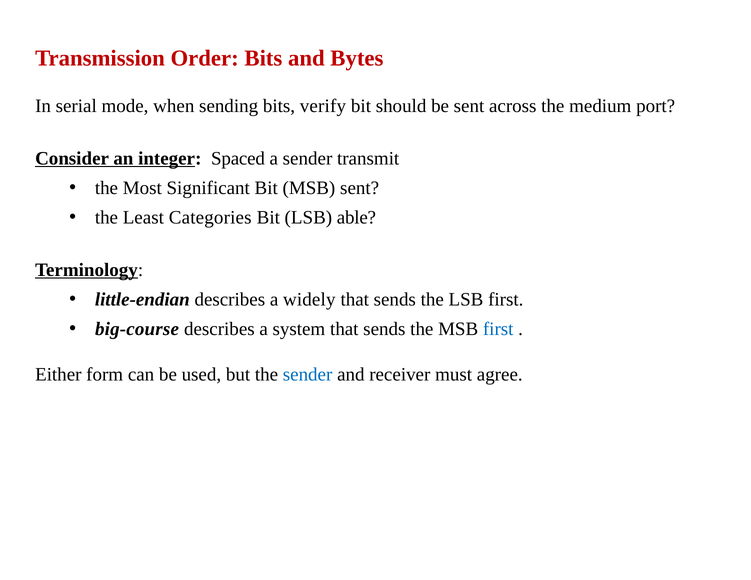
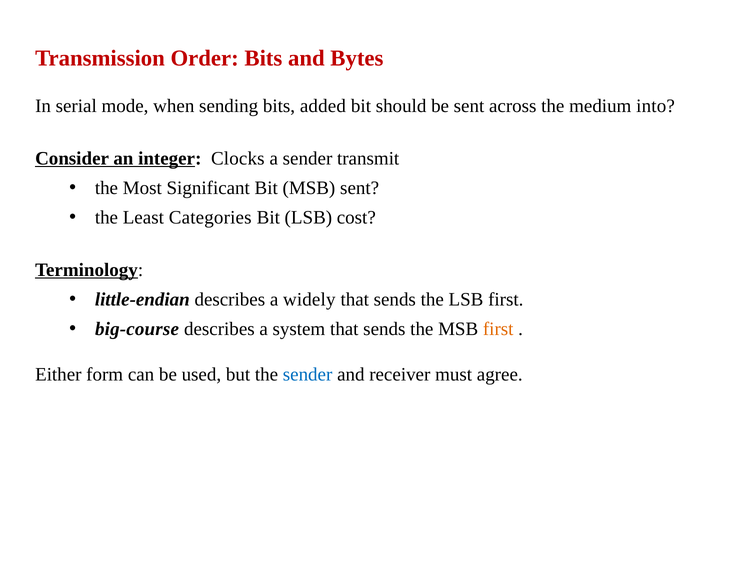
verify: verify -> added
port: port -> into
Spaced: Spaced -> Clocks
able: able -> cost
first at (498, 329) colour: blue -> orange
